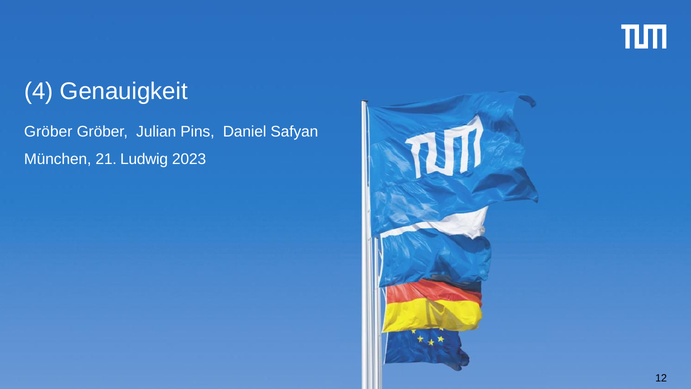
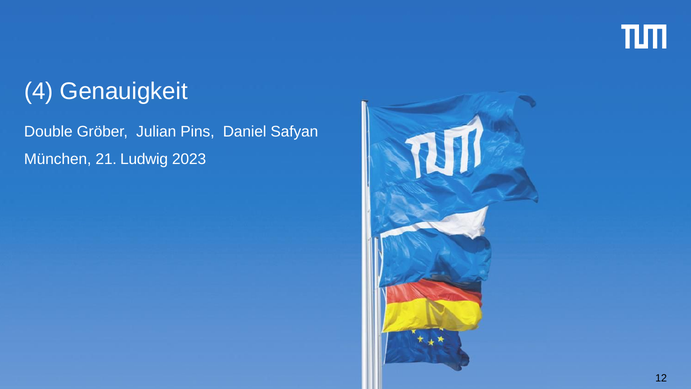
Gröber at (48, 132): Gröber -> Double
